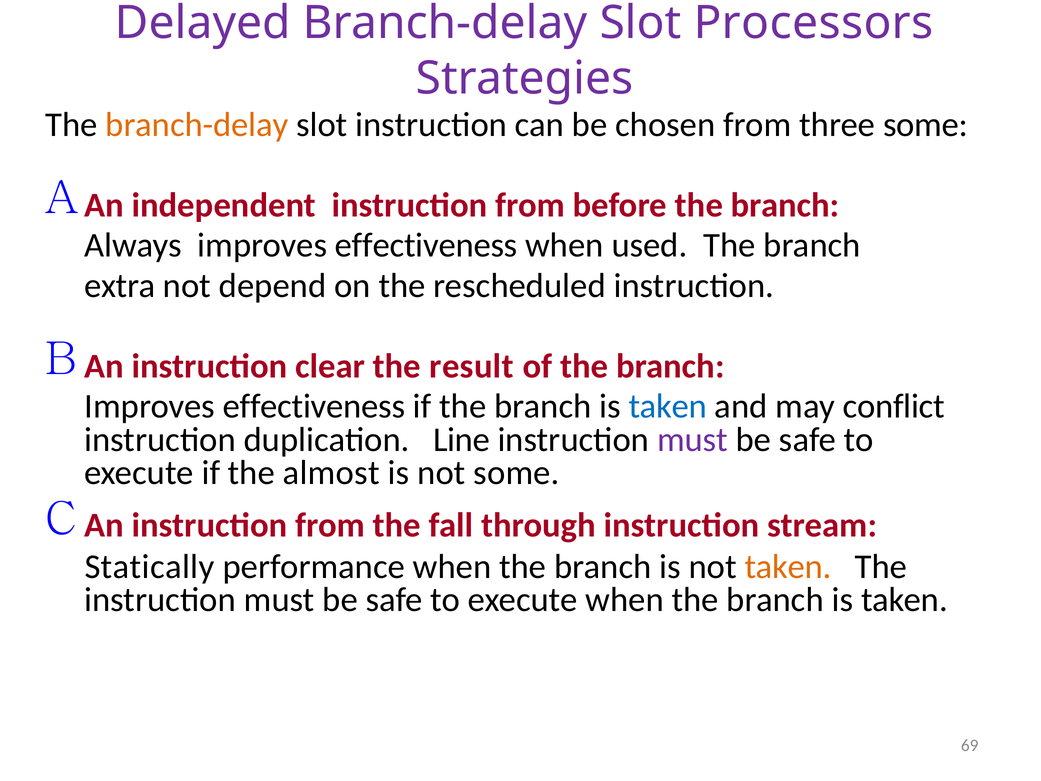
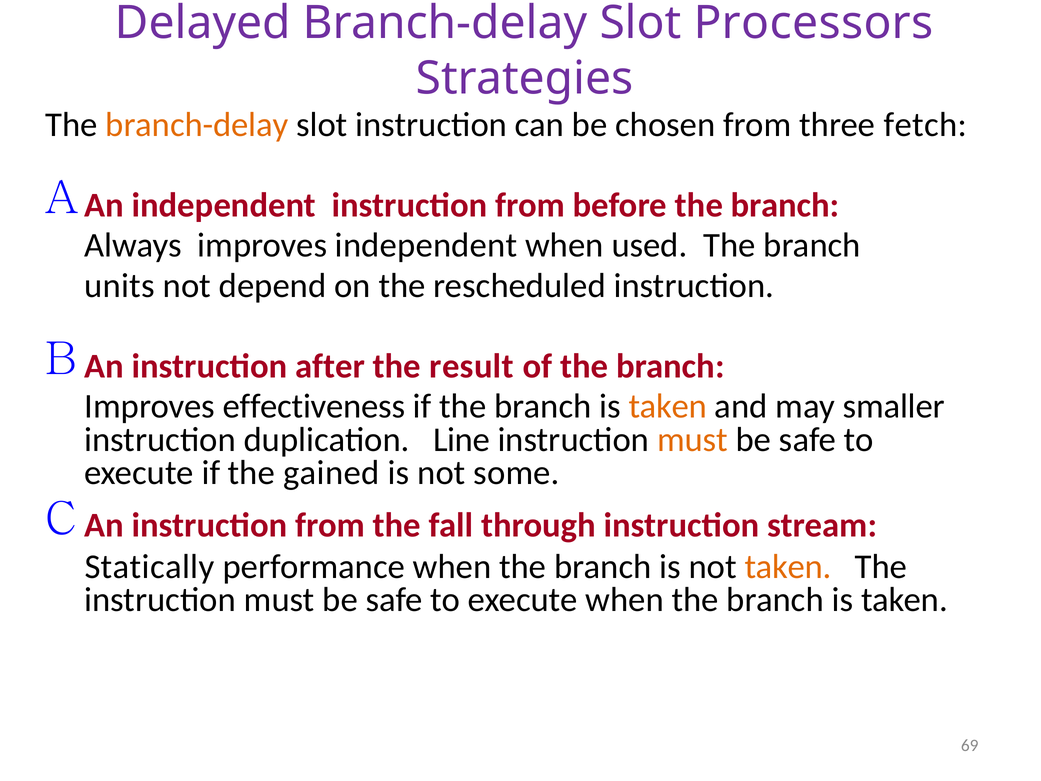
three some: some -> fetch
Always improves effectiveness: effectiveness -> independent
extra: extra -> units
clear: clear -> after
taken at (668, 406) colour: blue -> orange
conflict: conflict -> smaller
must at (692, 439) colour: purple -> orange
almost: almost -> gained
